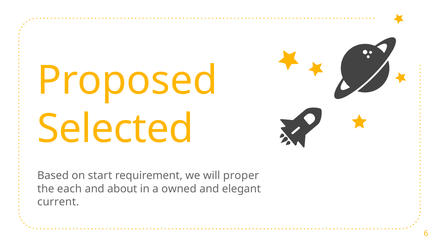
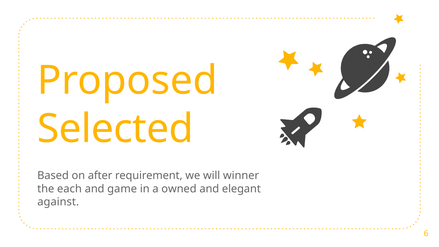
start: start -> after
proper: proper -> winner
about: about -> game
current: current -> against
